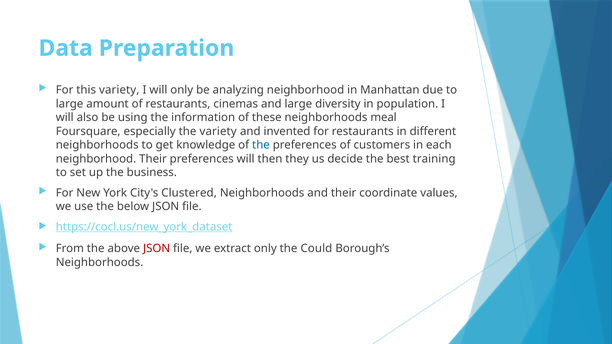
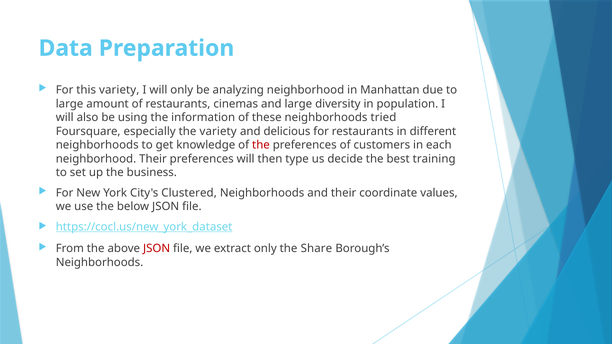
meal: meal -> tried
invented: invented -> delicious
the at (261, 145) colour: blue -> red
they: they -> type
Could: Could -> Share
